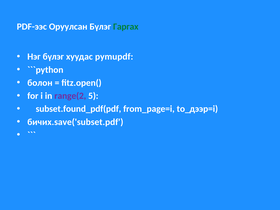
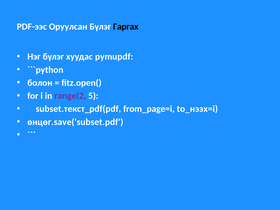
Гаргах colour: green -> black
subset.found_pdf(pdf: subset.found_pdf(pdf -> subset.текст_pdf(pdf
to_дээр=i: to_дээр=i -> to_нээх=i
бичих.save('subset.pdf: бичих.save('subset.pdf -> өнцөг.save('subset.pdf
